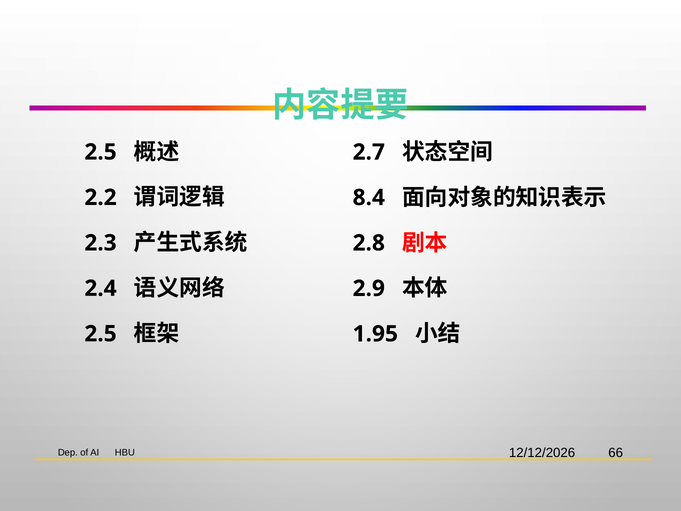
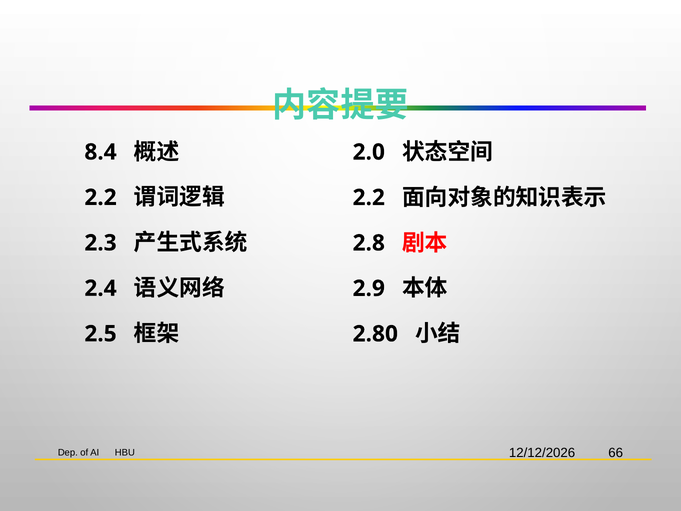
2.5 at (101, 152): 2.5 -> 8.4
2.7: 2.7 -> 2.0
8.4 at (369, 197): 8.4 -> 2.2
1.95: 1.95 -> 2.80
